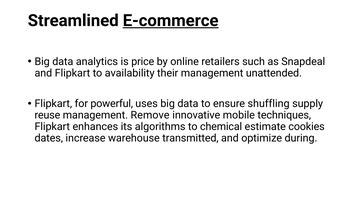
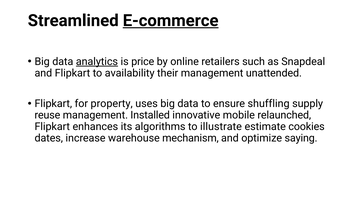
analytics underline: none -> present
powerful: powerful -> property
Remove: Remove -> Installed
techniques: techniques -> relaunched
chemical: chemical -> illustrate
transmitted: transmitted -> mechanism
during: during -> saying
